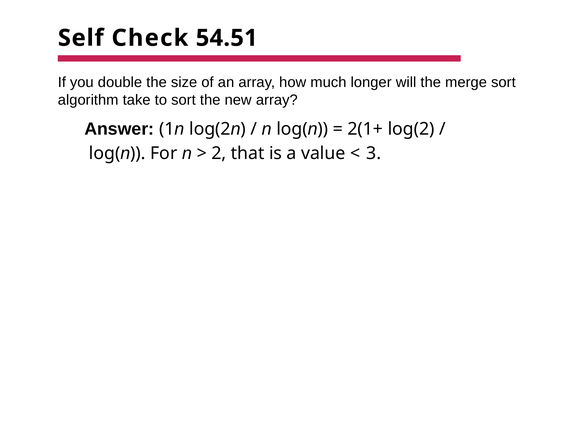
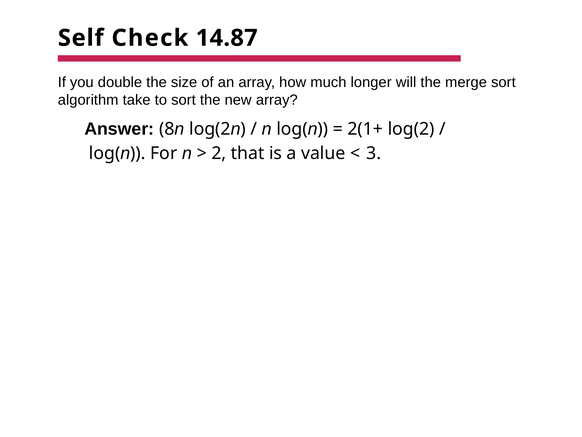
54.51: 54.51 -> 14.87
1: 1 -> 8
